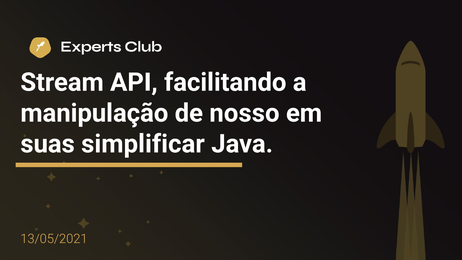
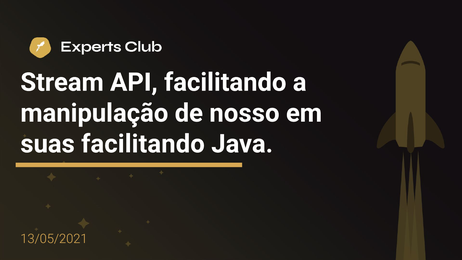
suas simplificar: simplificar -> facilitando
